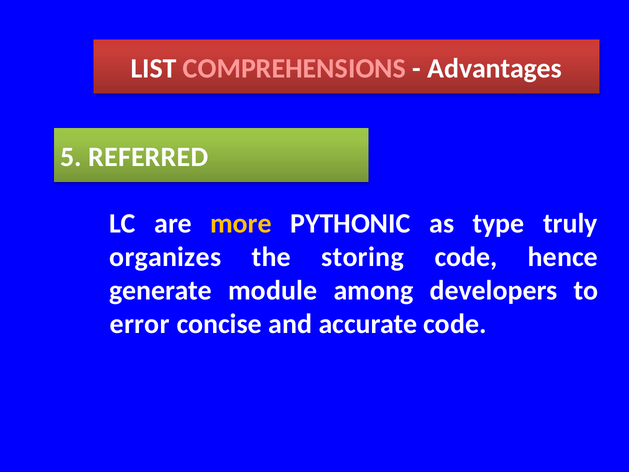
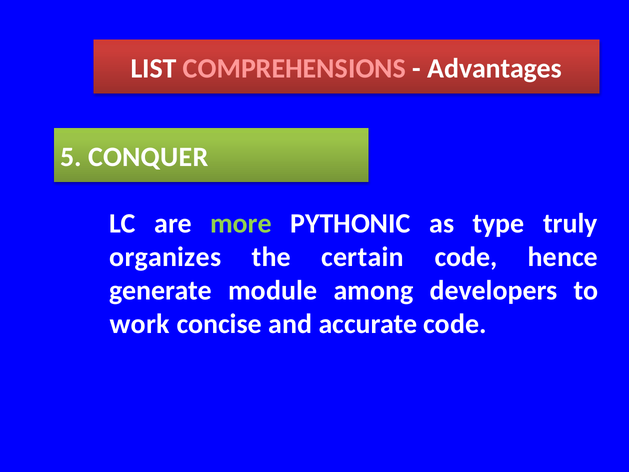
REFERRED: REFERRED -> CONQUER
more colour: yellow -> light green
storing: storing -> certain
error: error -> work
